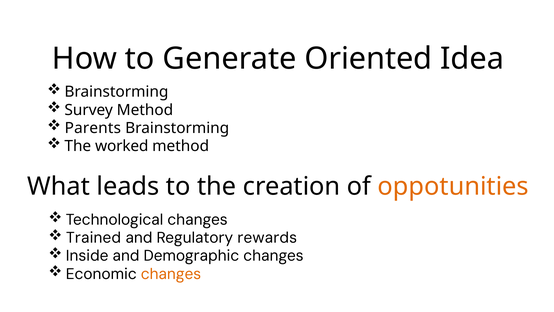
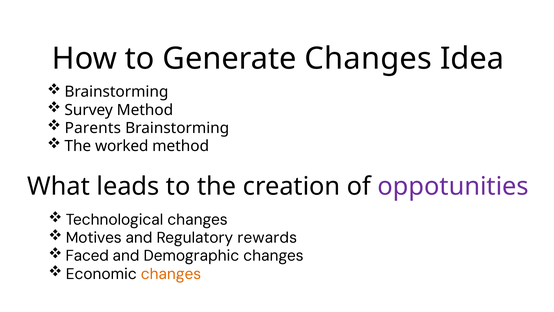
Generate Oriented: Oriented -> Changes
oppotunities colour: orange -> purple
Trained: Trained -> Motives
Inside: Inside -> Faced
